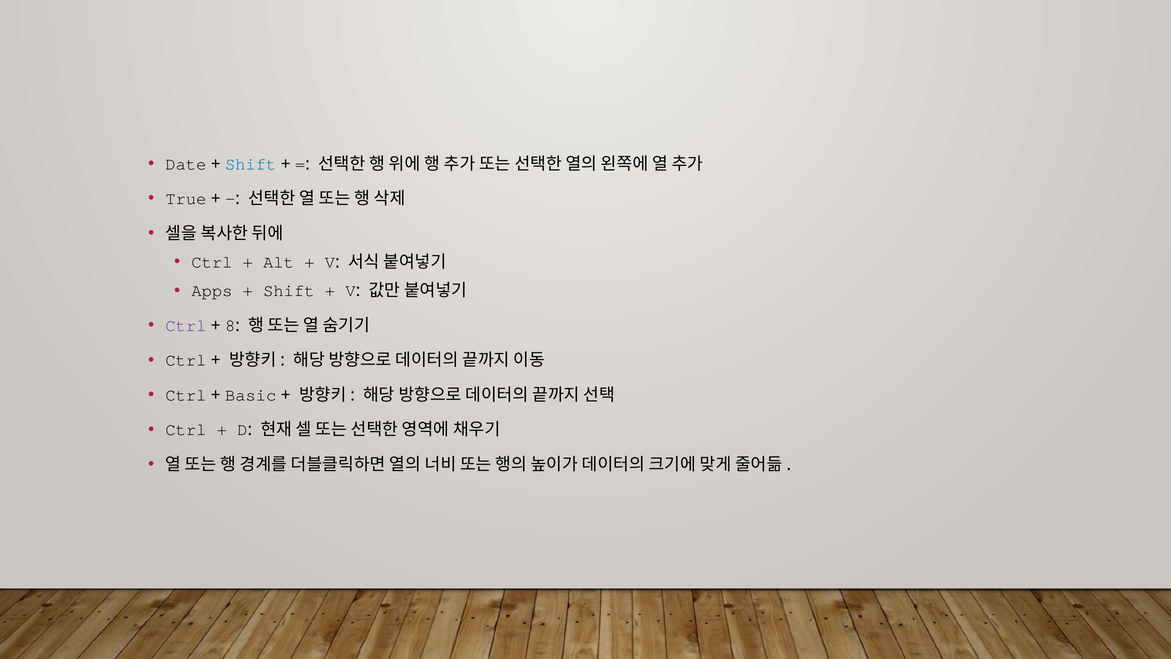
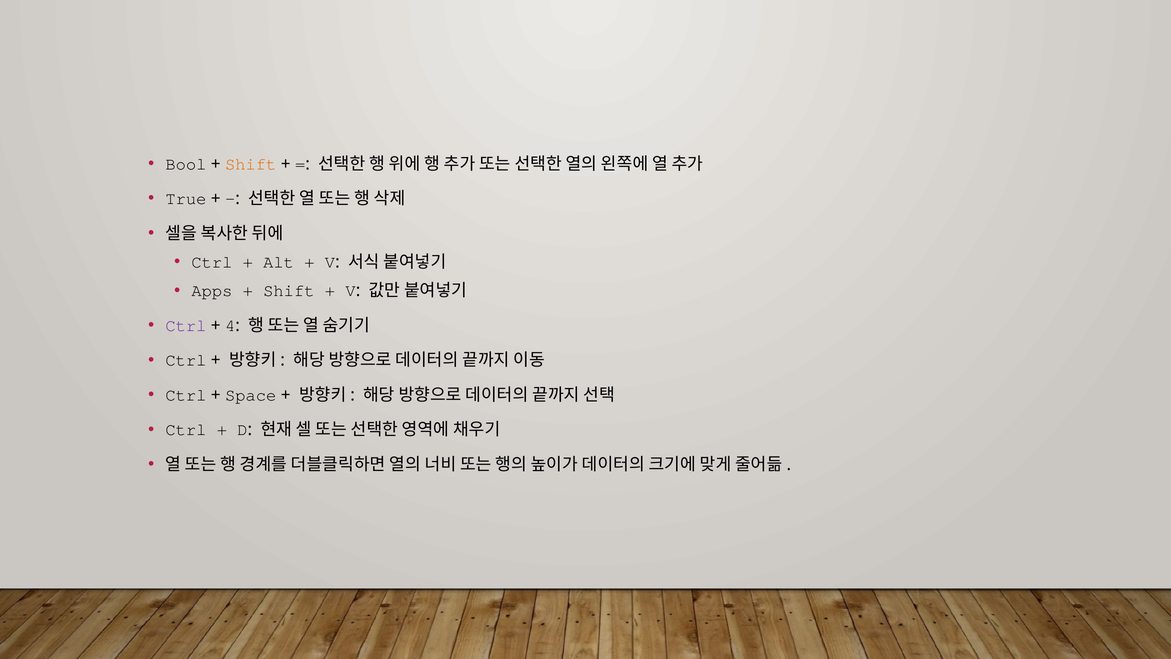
Date: Date -> Bool
Shift at (251, 164) colour: blue -> orange
8: 8 -> 4
Basic: Basic -> Space
